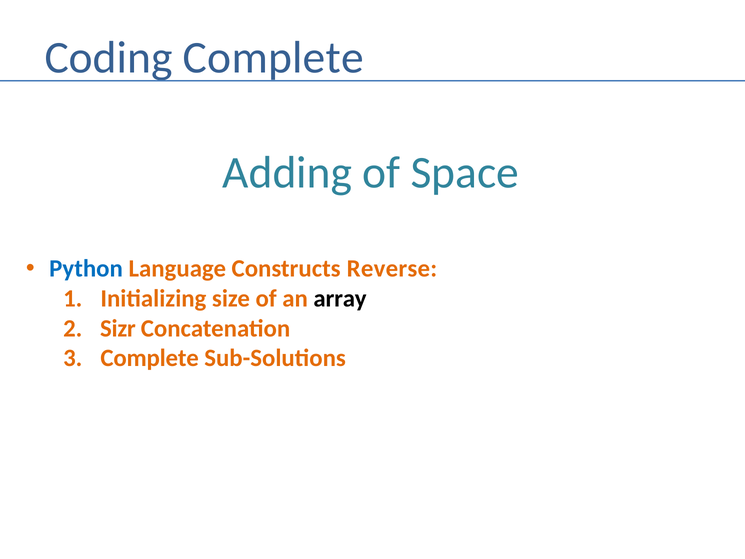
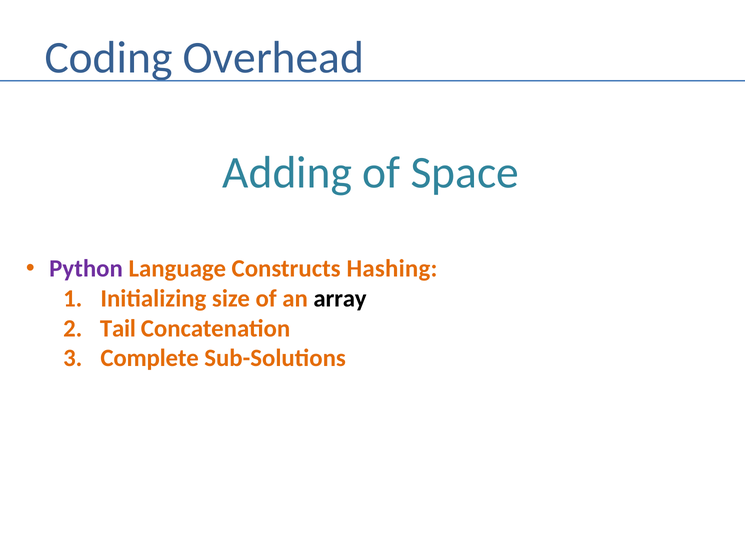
Coding Complete: Complete -> Overhead
Python colour: blue -> purple
Reverse: Reverse -> Hashing
Sizr: Sizr -> Tail
